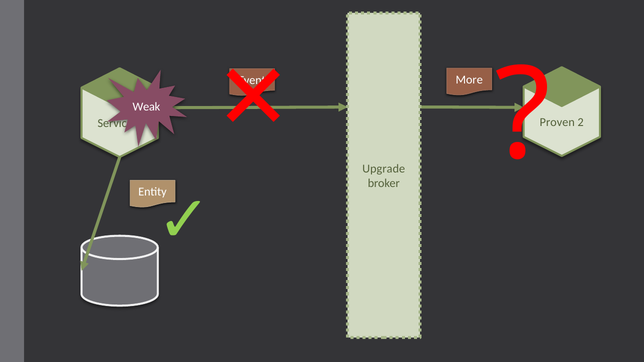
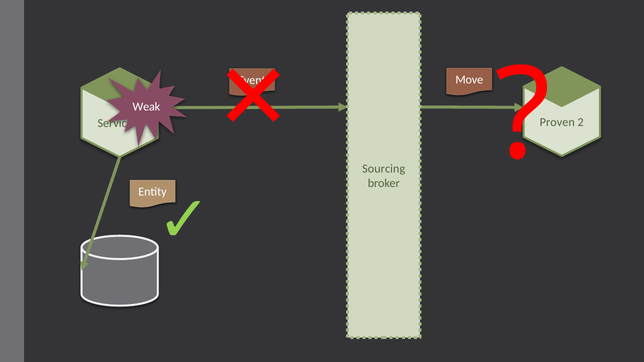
More: More -> Move
Upgrade: Upgrade -> Sourcing
